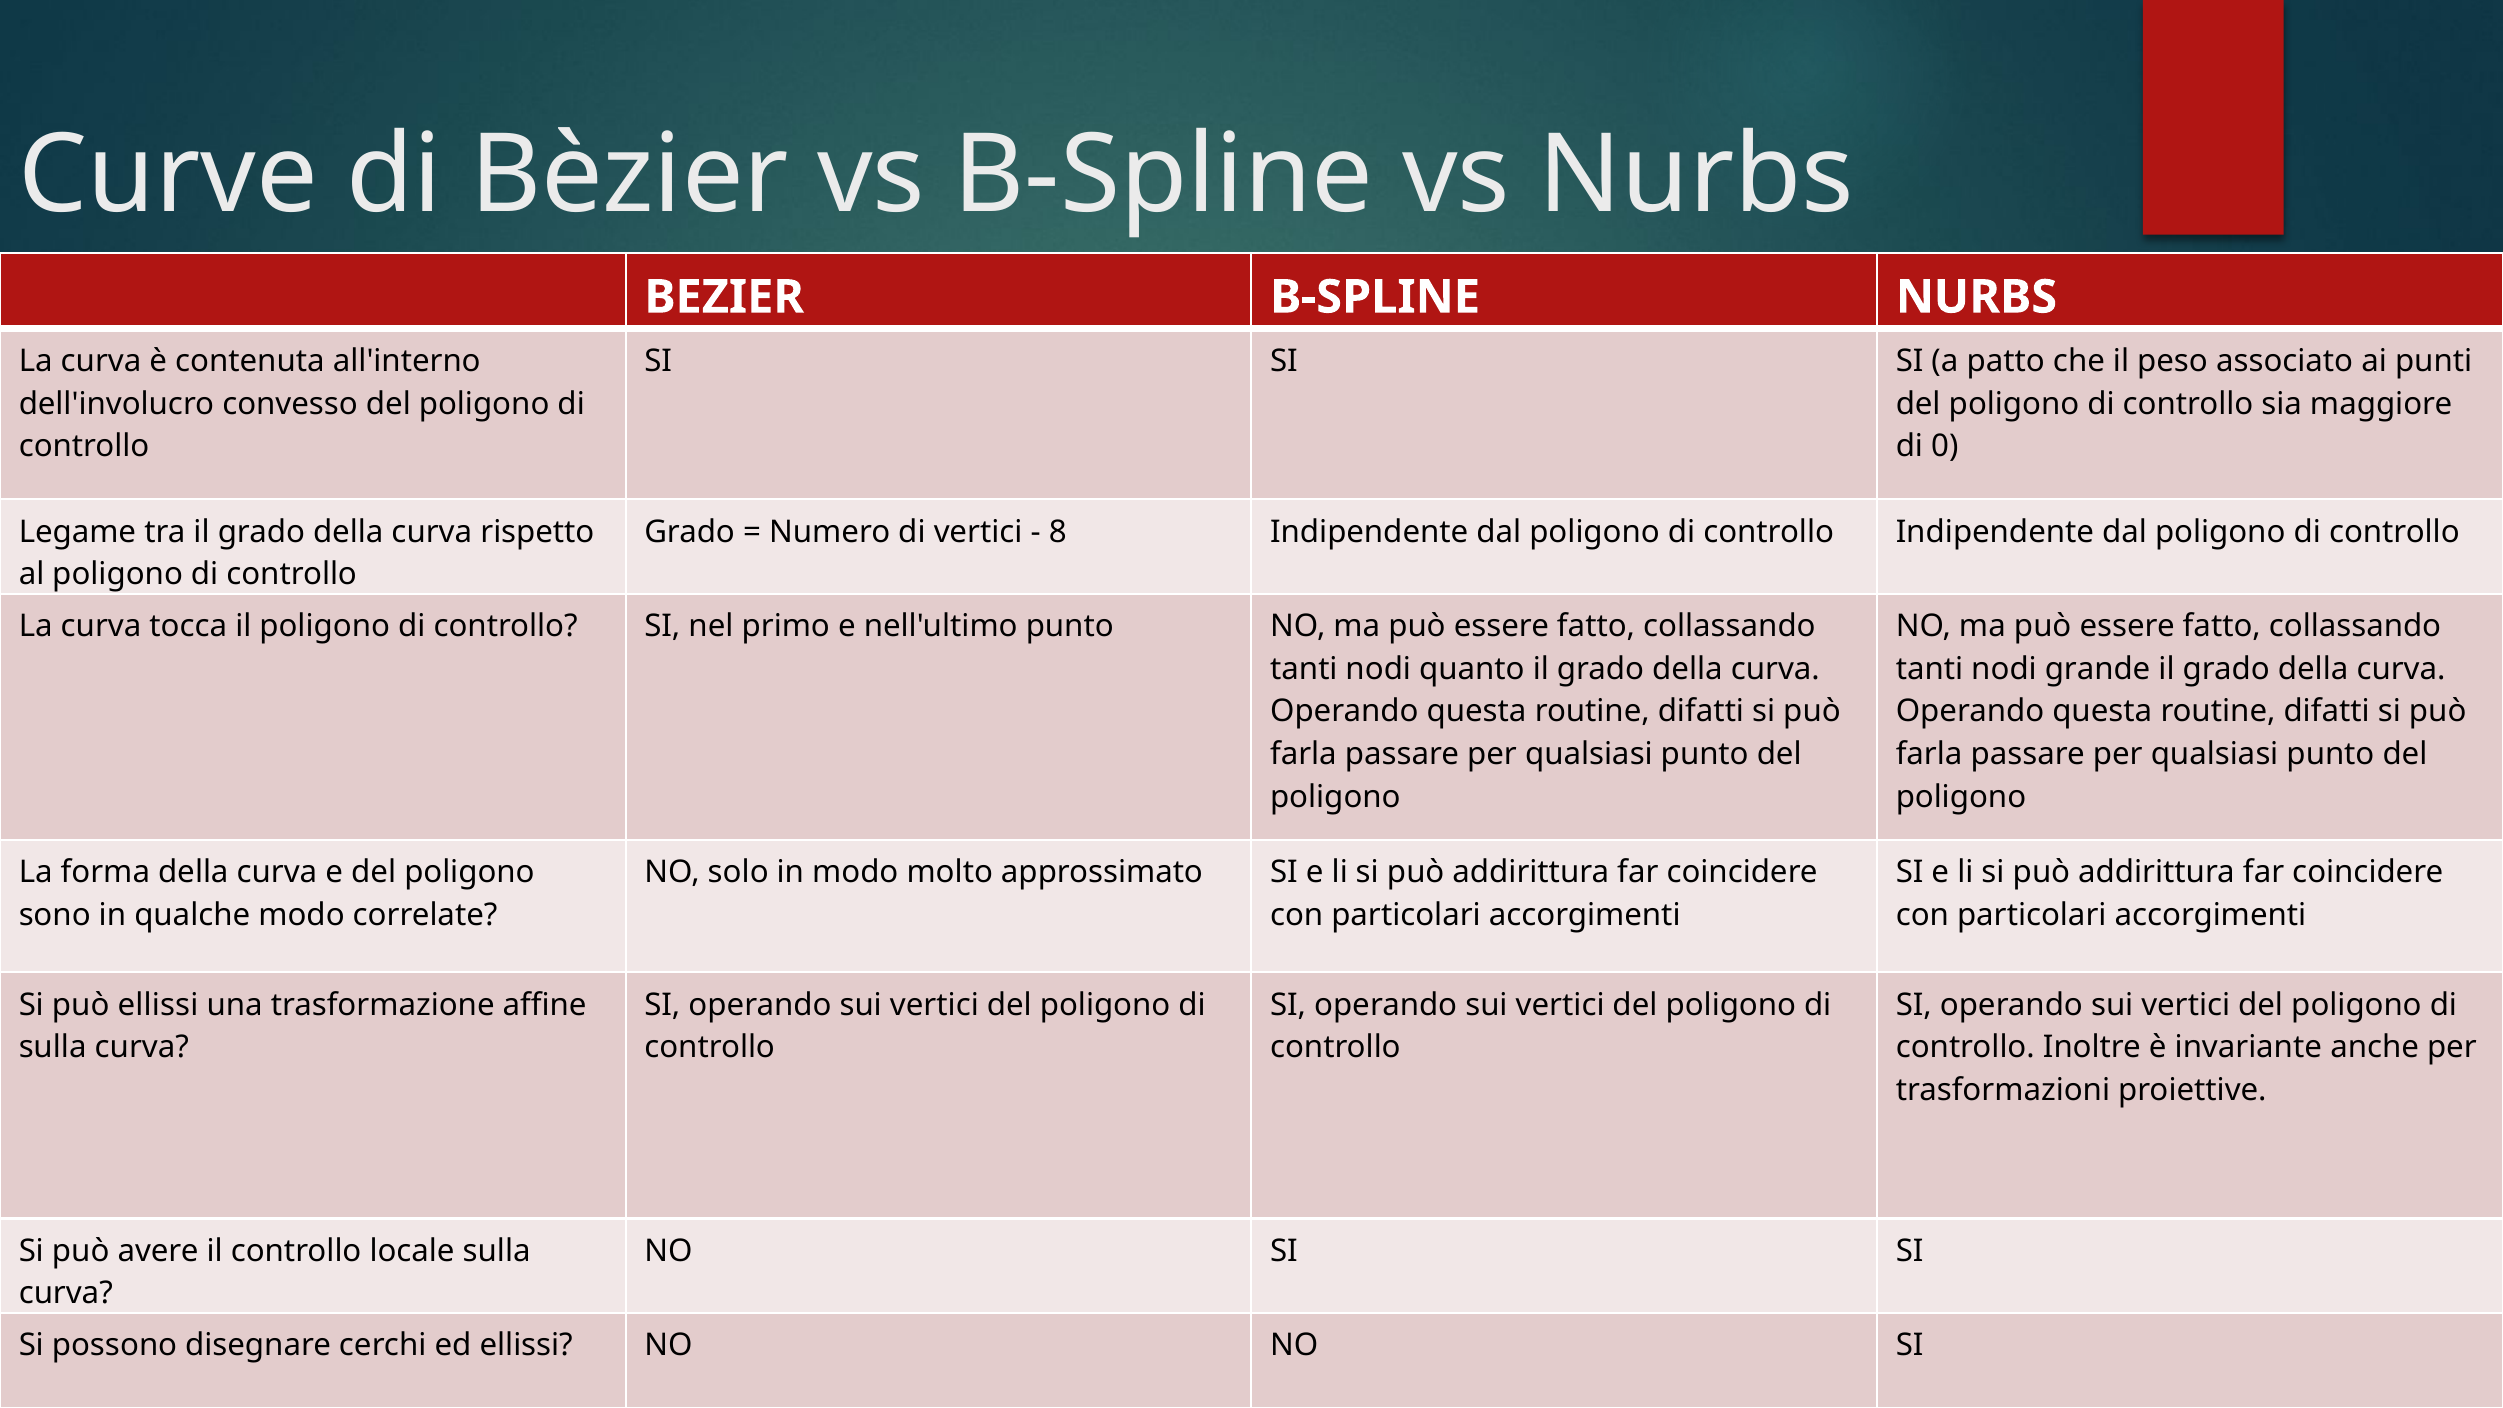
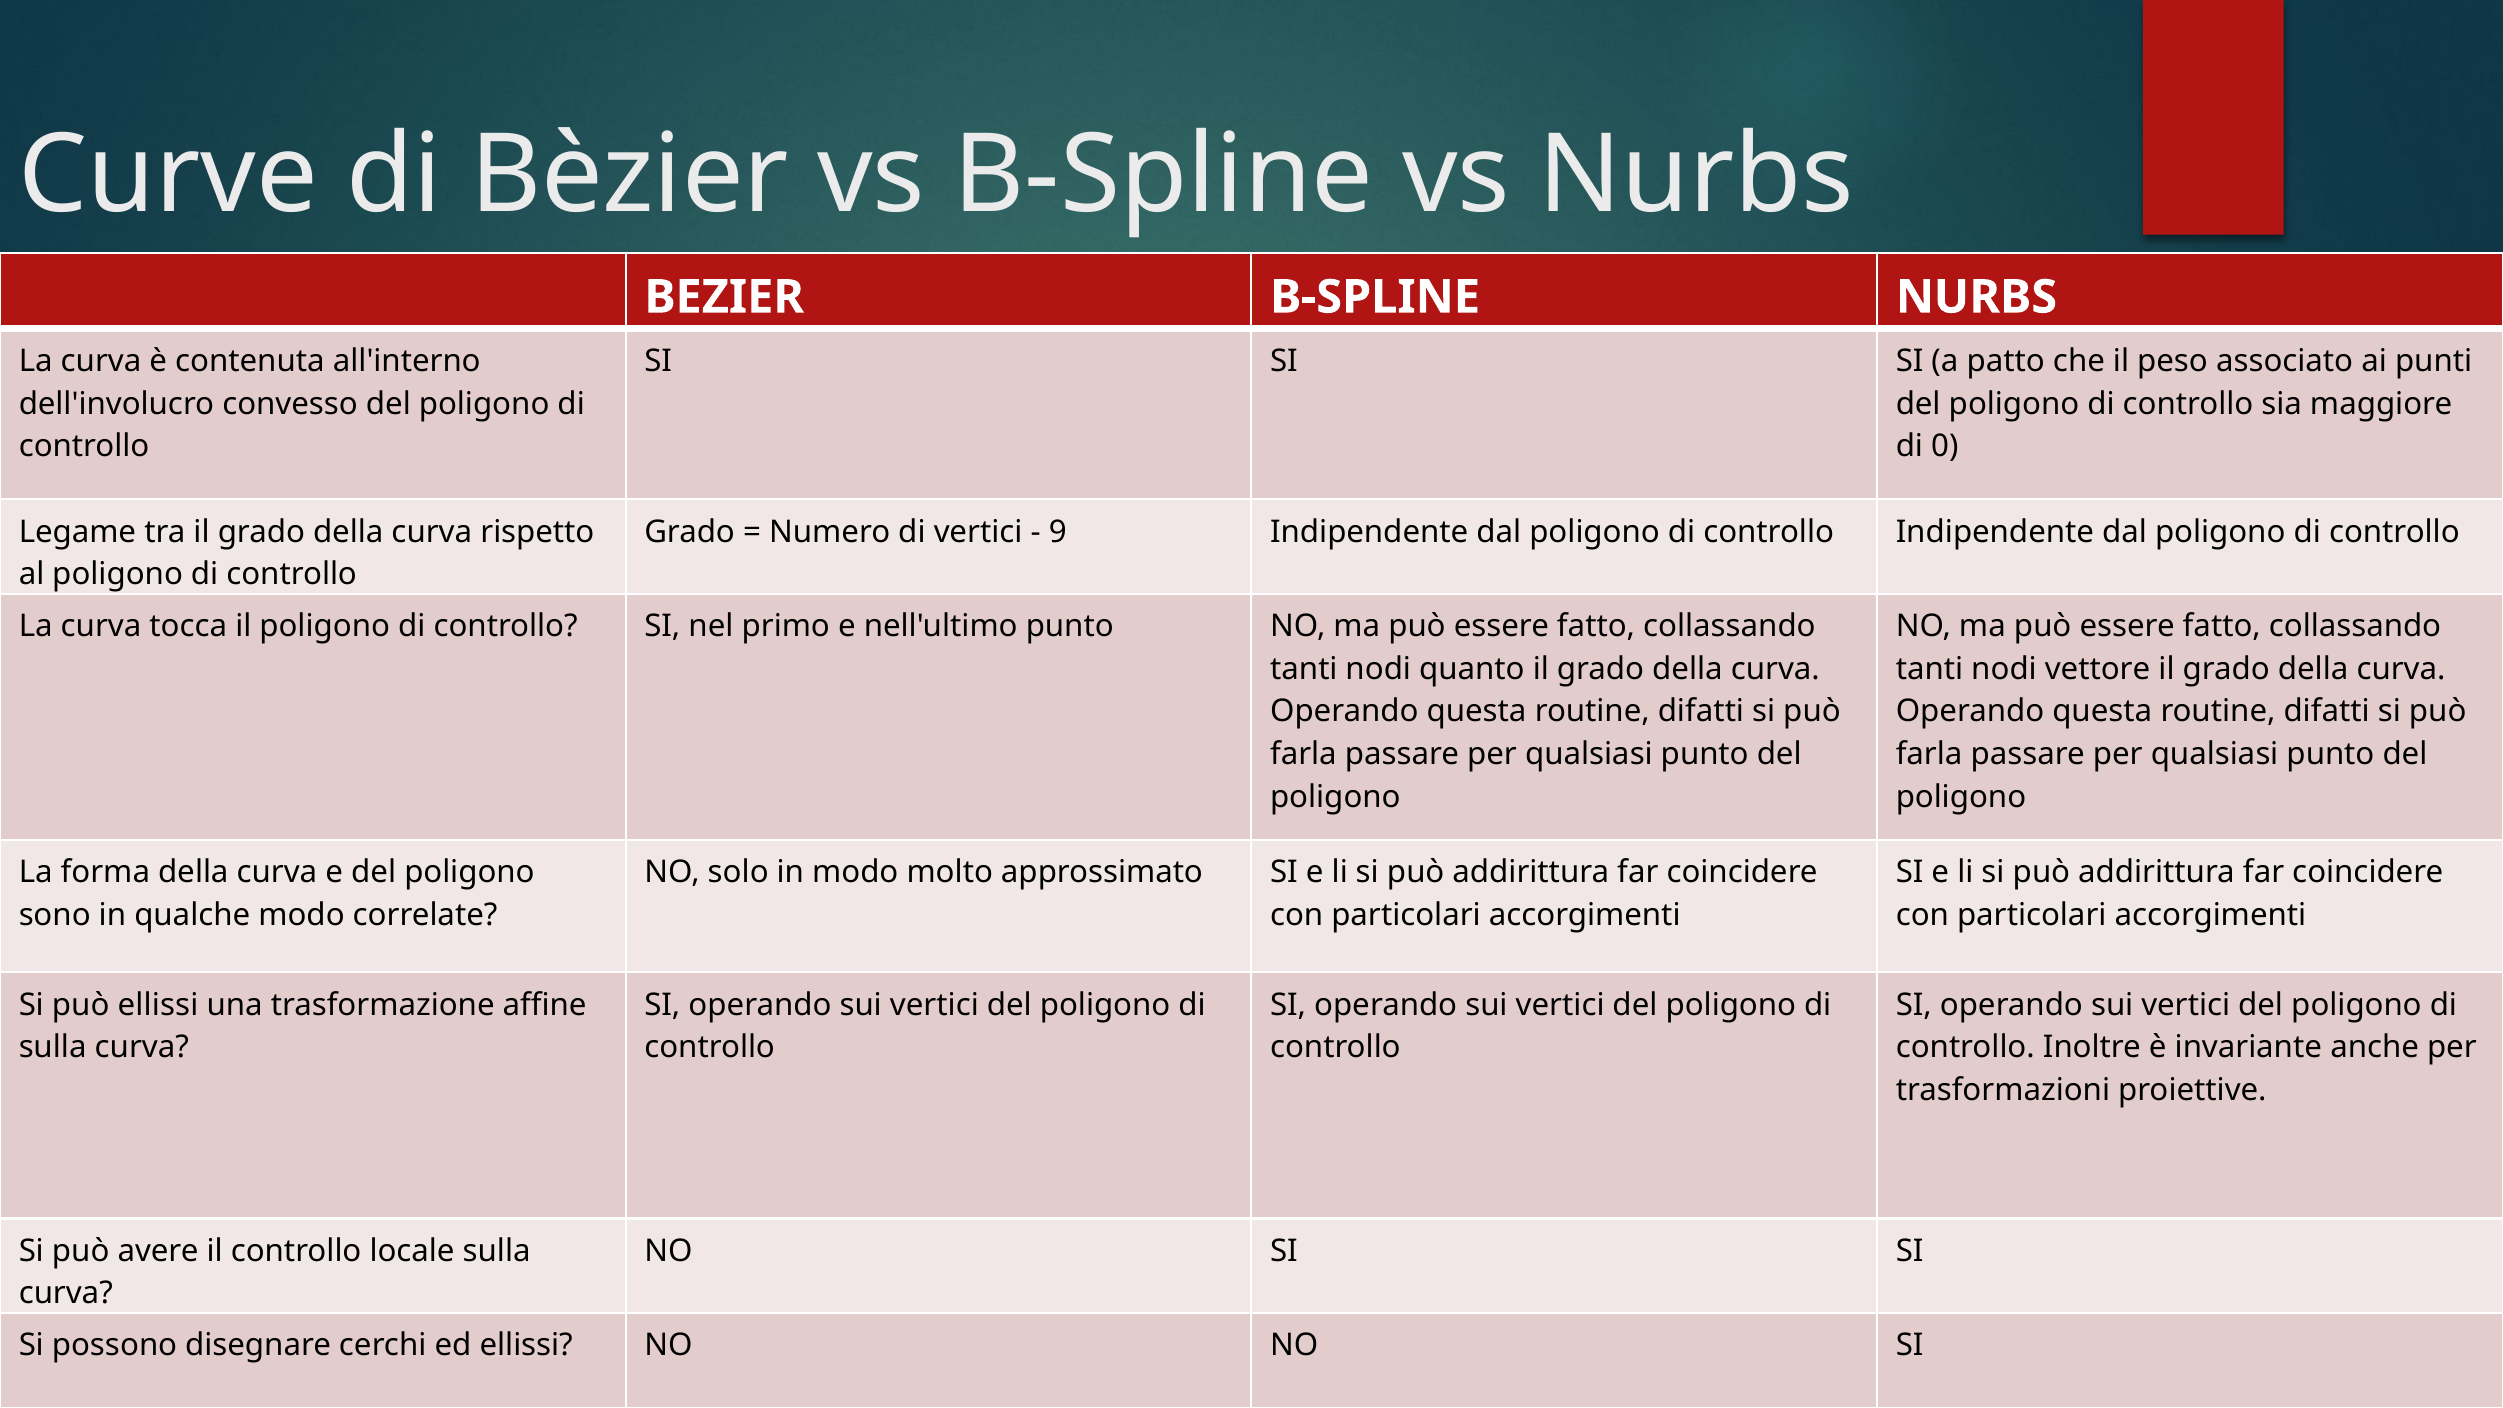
8: 8 -> 9
grande: grande -> vettore
